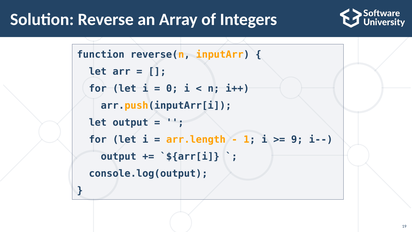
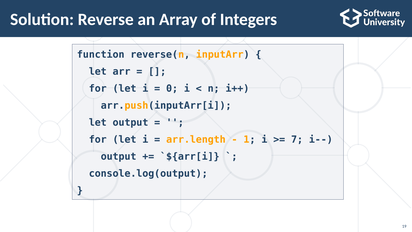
9: 9 -> 7
